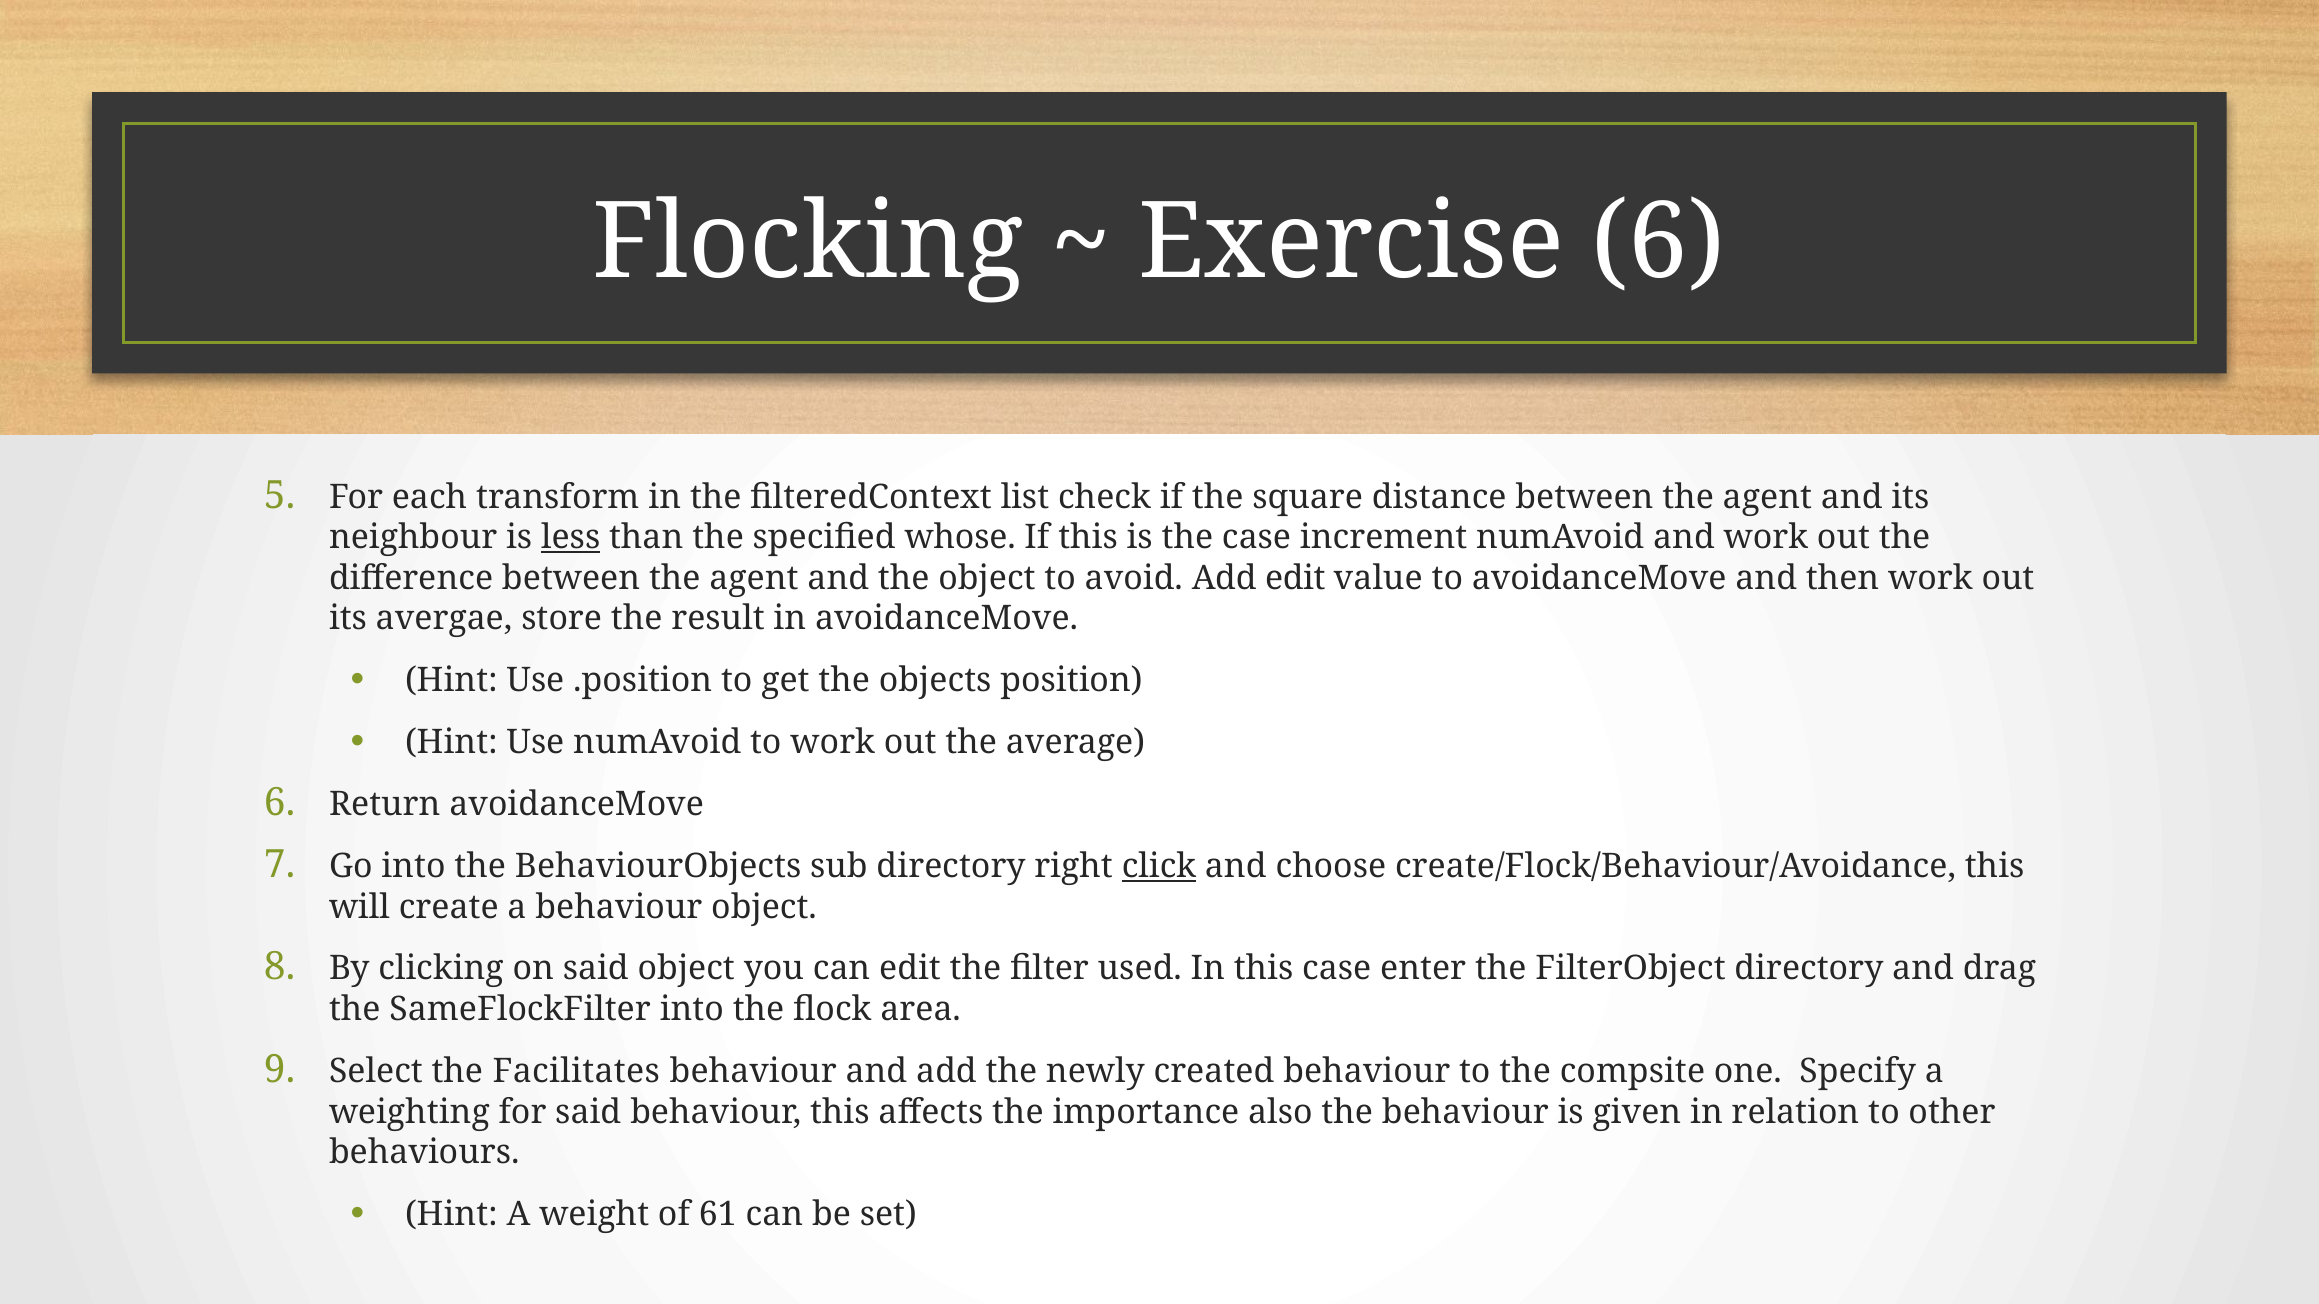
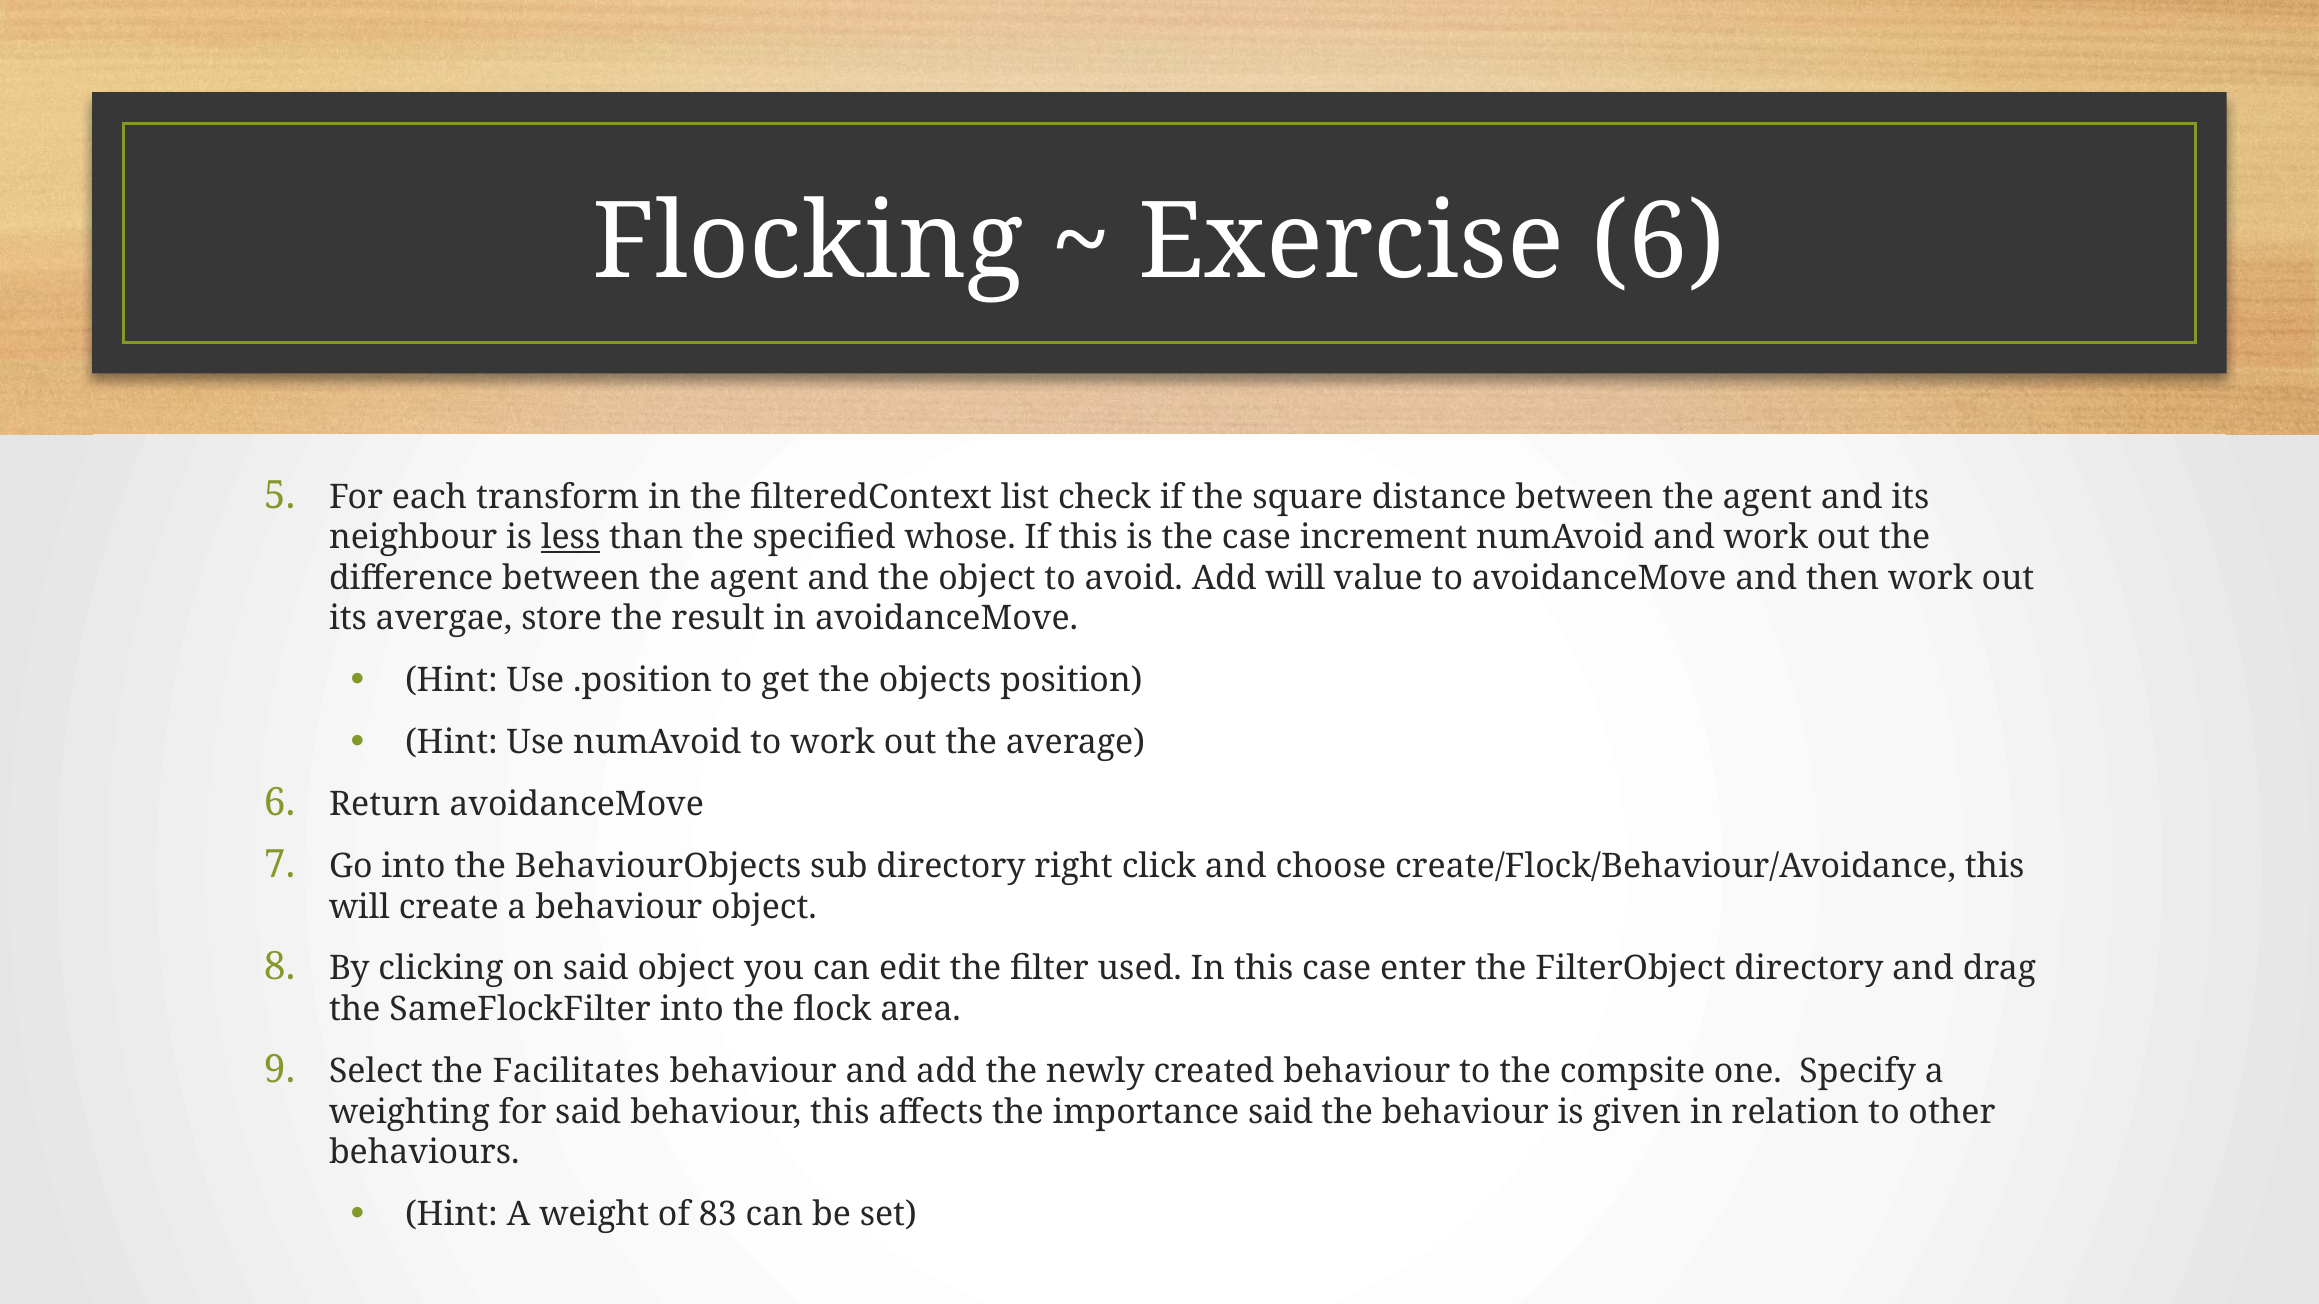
Add edit: edit -> will
click underline: present -> none
importance also: also -> said
61: 61 -> 83
